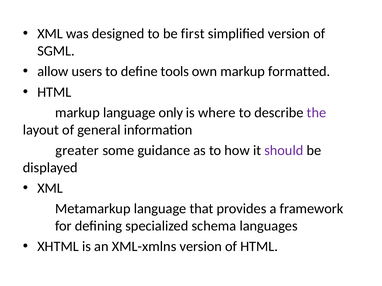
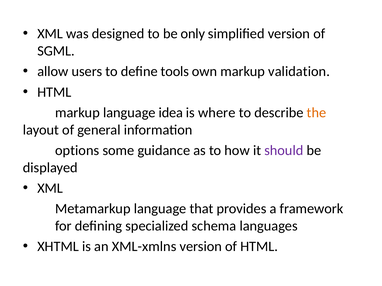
first: first -> only
formatted: formatted -> validation
only: only -> idea
the colour: purple -> orange
greater: greater -> options
